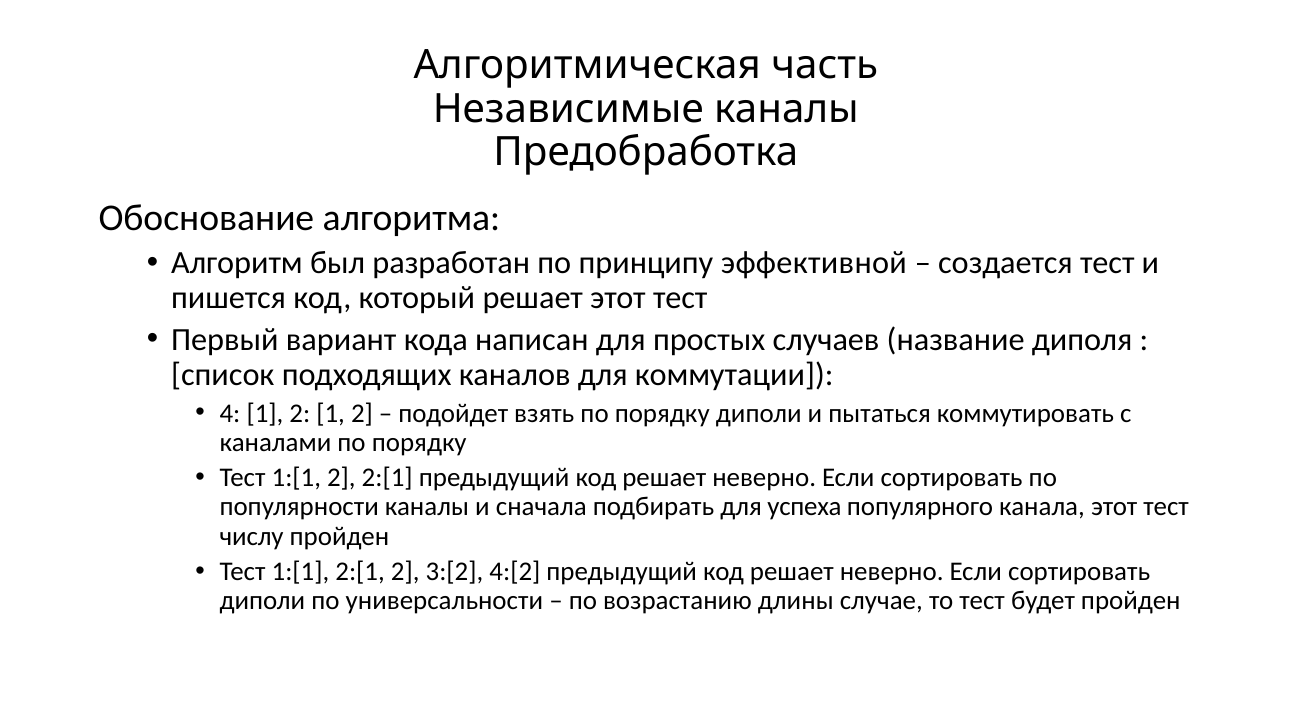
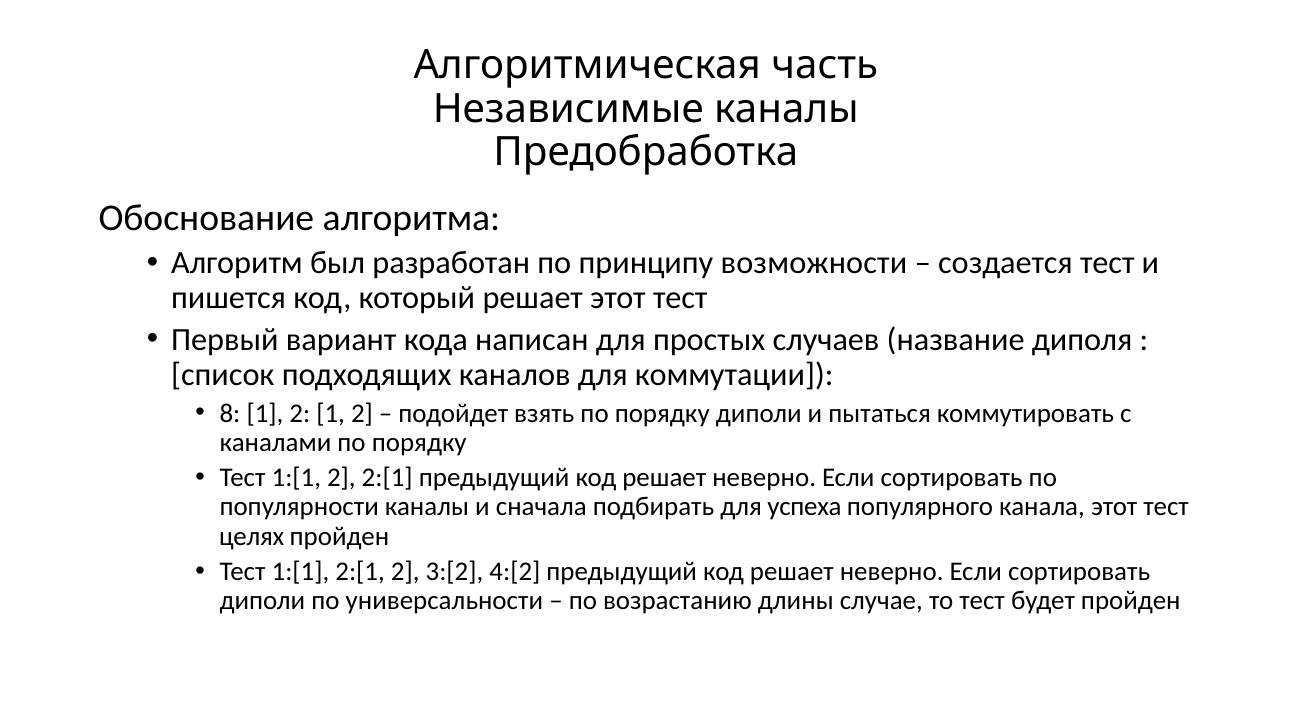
эффективной: эффективной -> возможности
4: 4 -> 8
числу: числу -> целях
